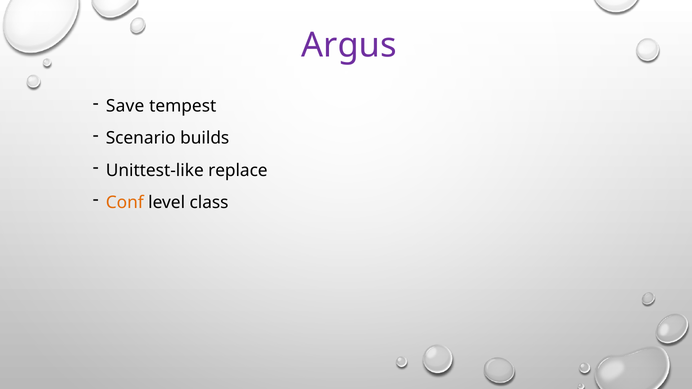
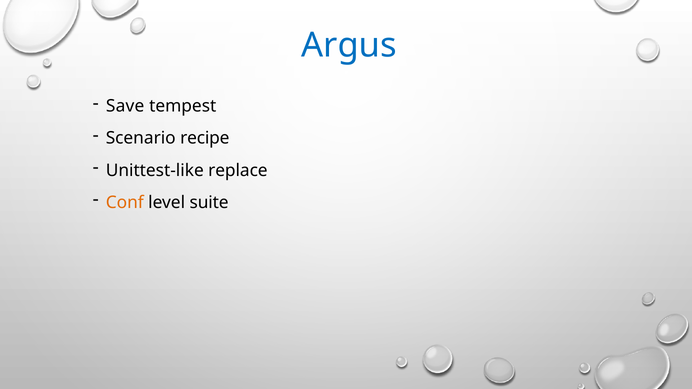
Argus colour: purple -> blue
builds: builds -> recipe
class: class -> suite
